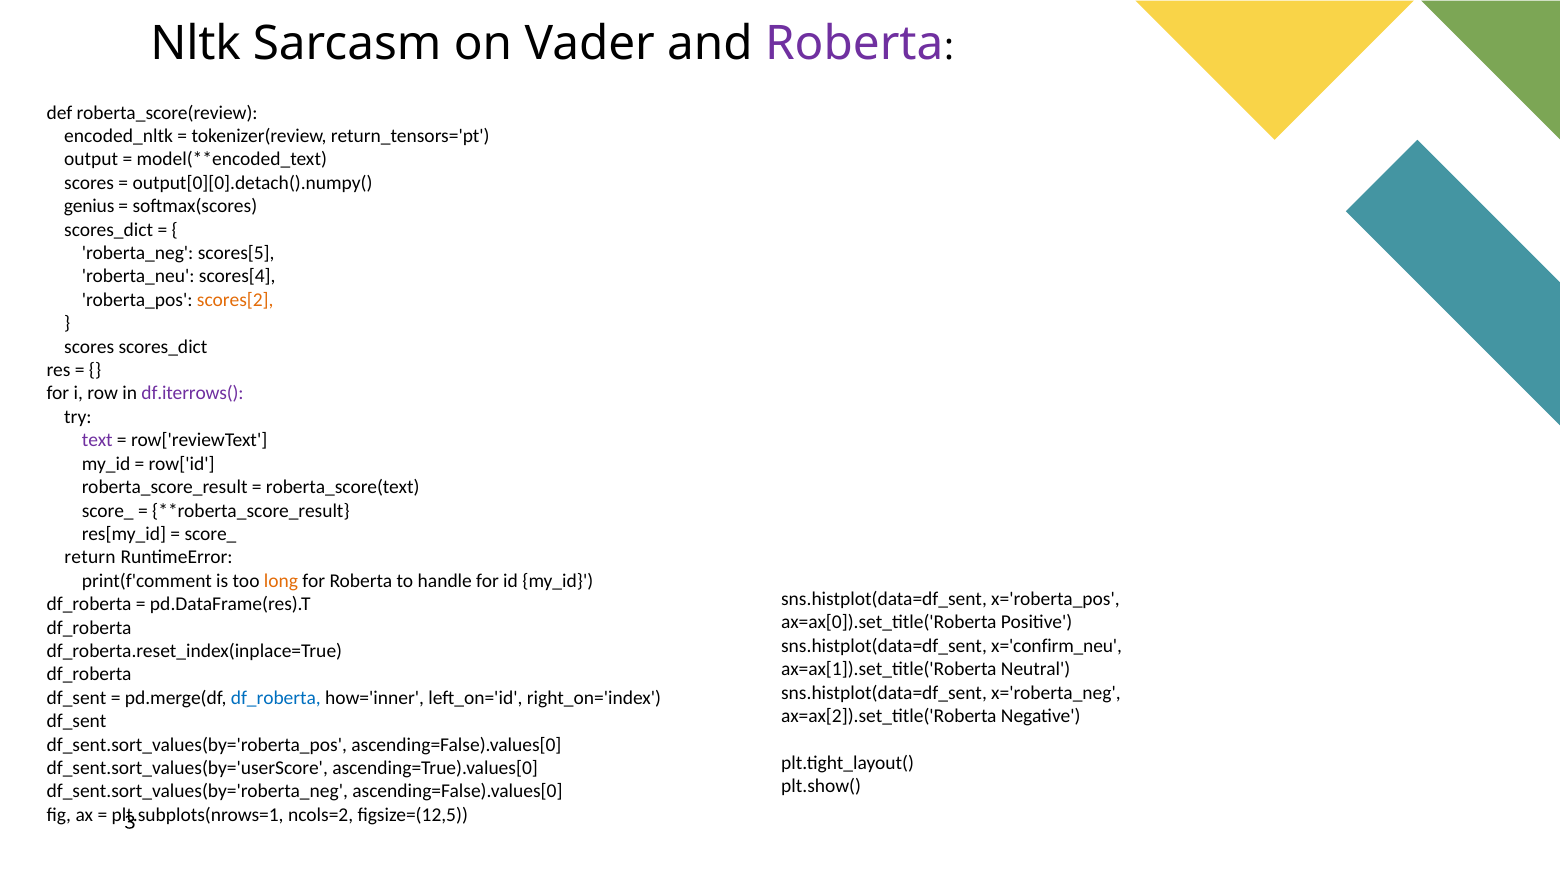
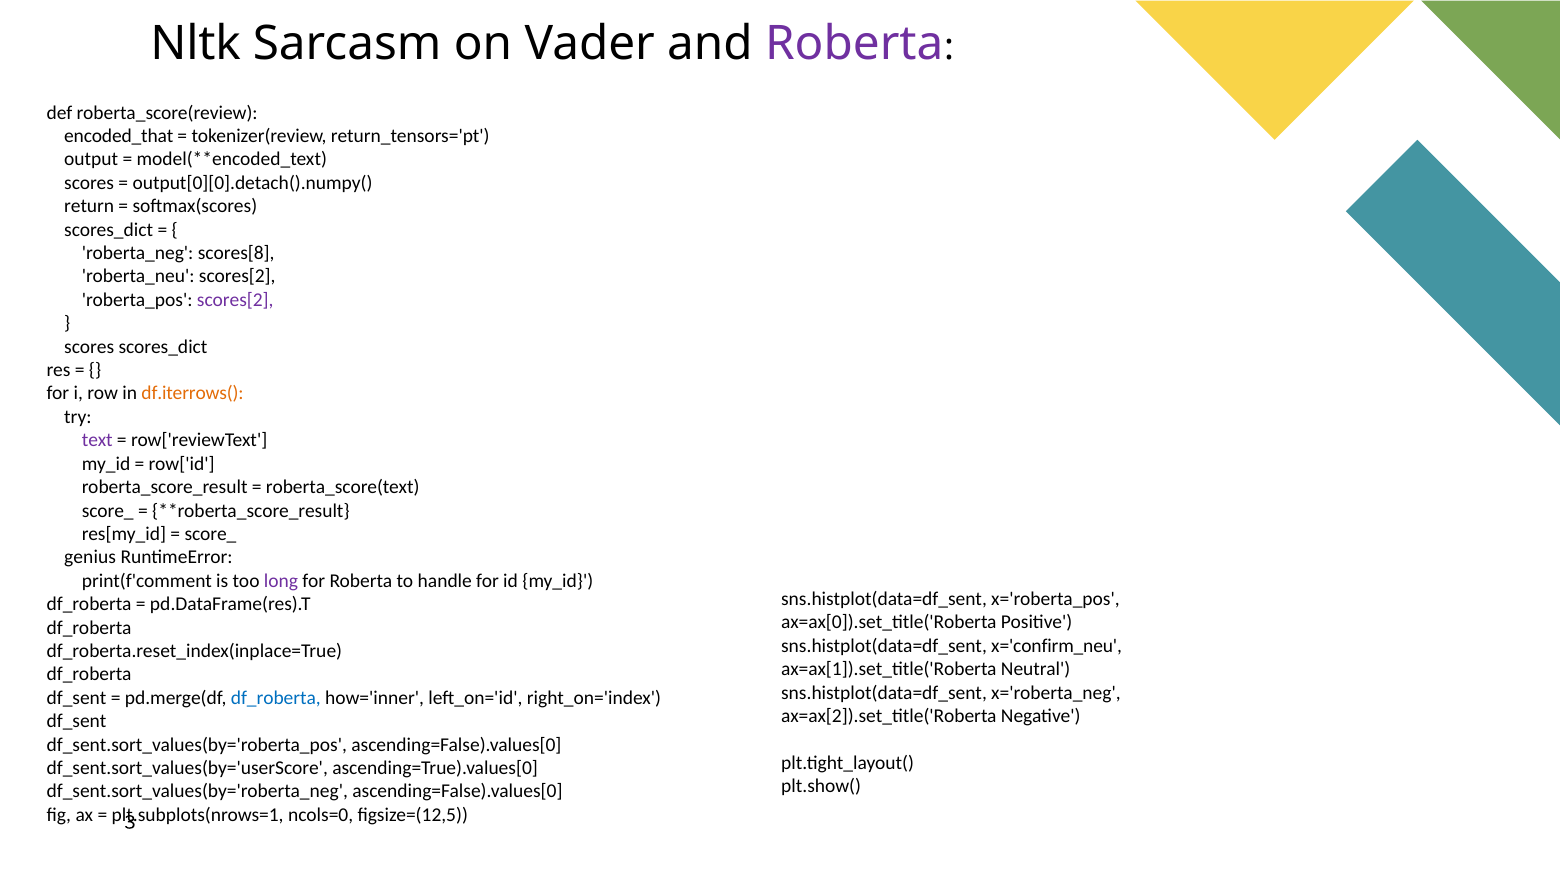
encoded_nltk: encoded_nltk -> encoded_that
genius: genius -> return
scores[5: scores[5 -> scores[8
roberta_neu scores[4: scores[4 -> scores[2
scores[2 at (235, 300) colour: orange -> purple
df.iterrows( colour: purple -> orange
return: return -> genius
long colour: orange -> purple
ncols=2: ncols=2 -> ncols=0
